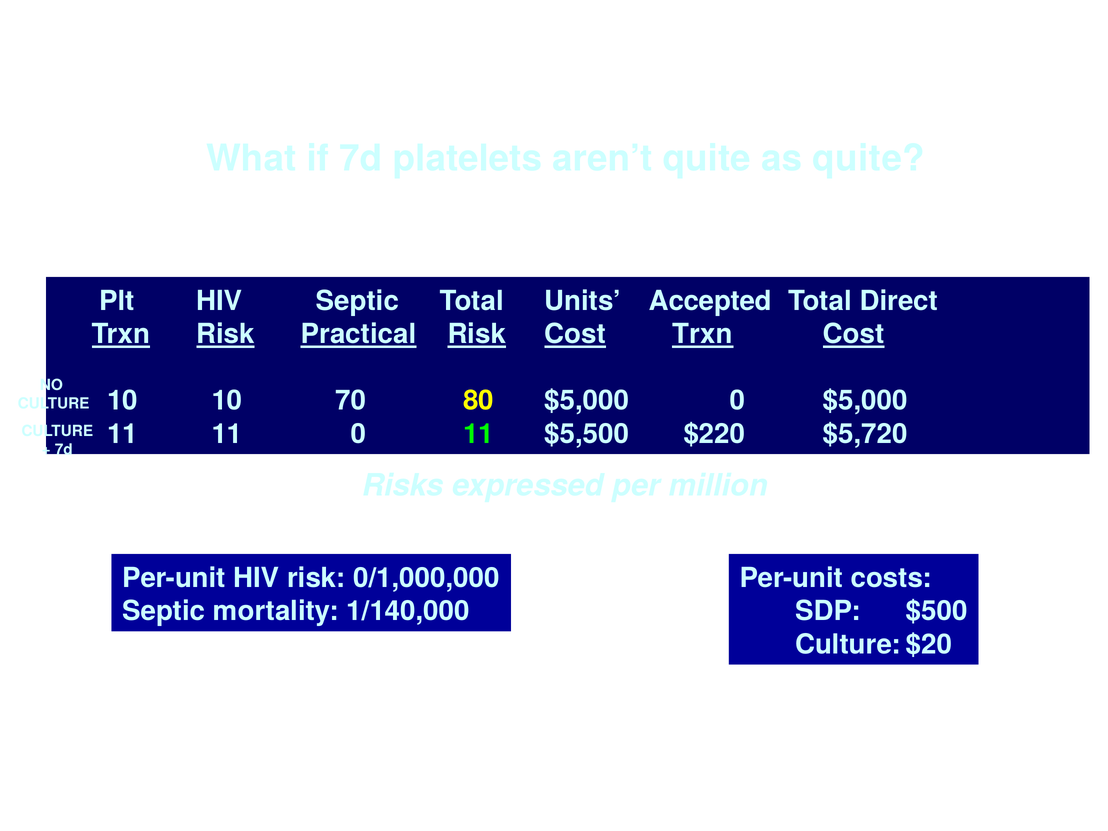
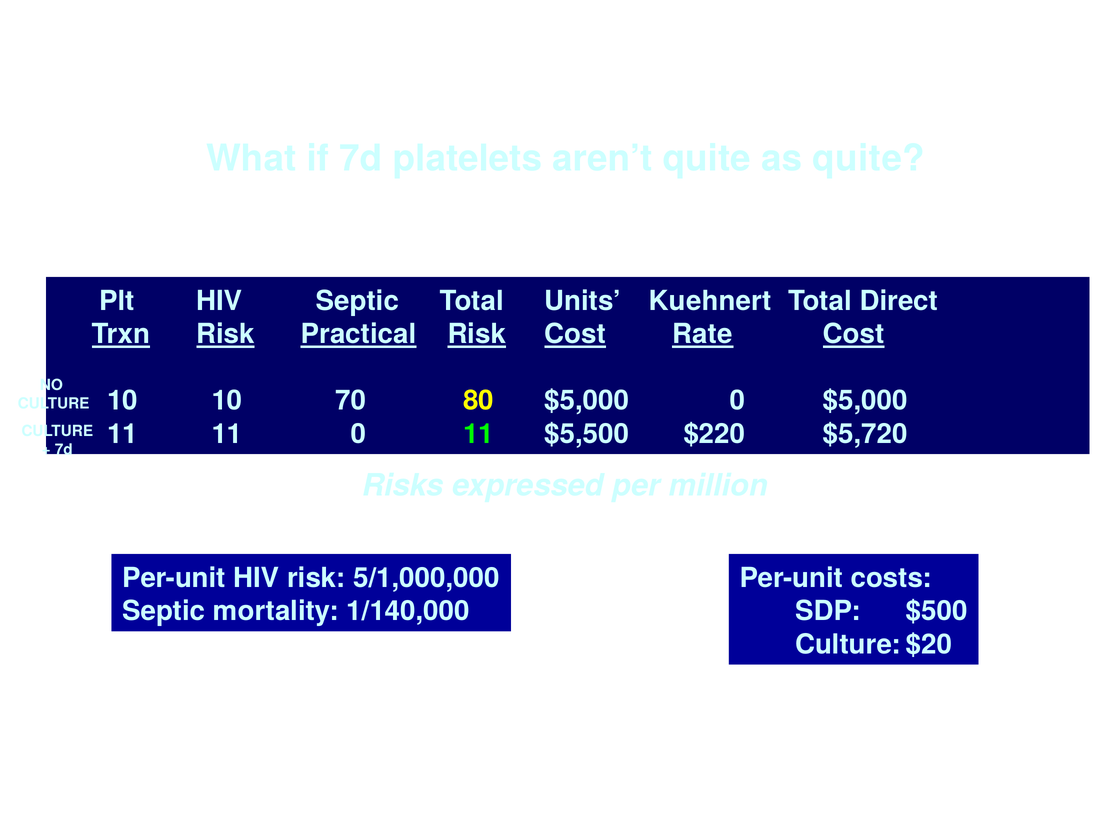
Accepted: Accepted -> Kuehnert
Cost Trxn: Trxn -> Rate
0/1,000,000: 0/1,000,000 -> 5/1,000,000
